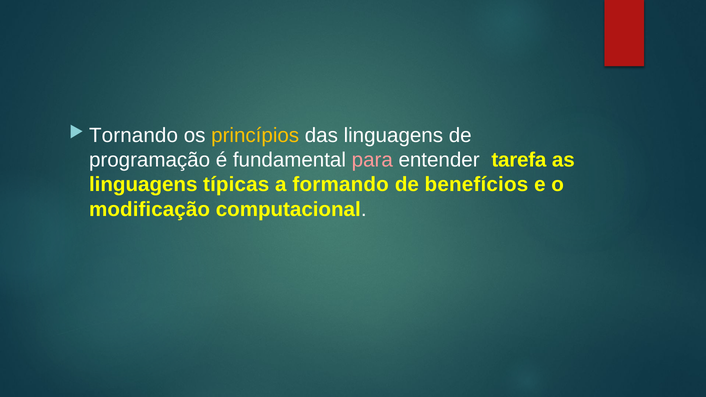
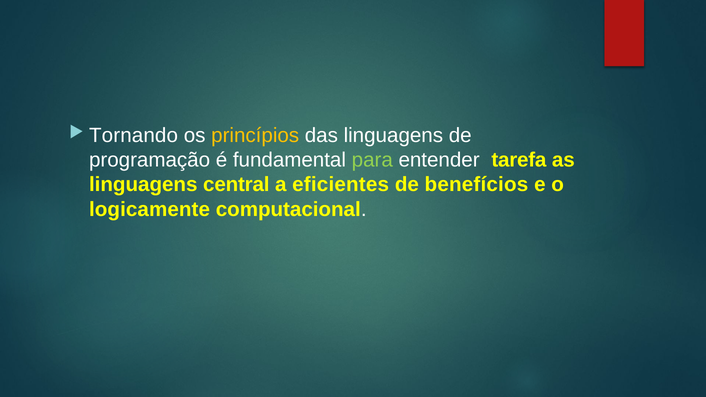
para colour: pink -> light green
típicas: típicas -> central
formando: formando -> eficientes
modificação: modificação -> logicamente
